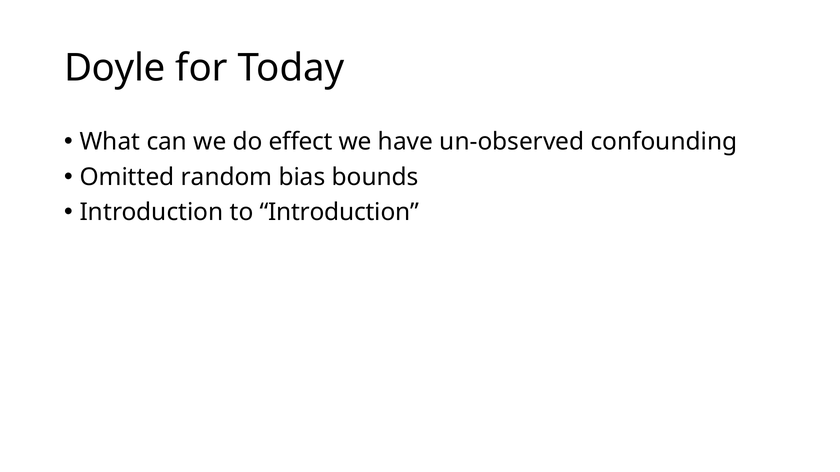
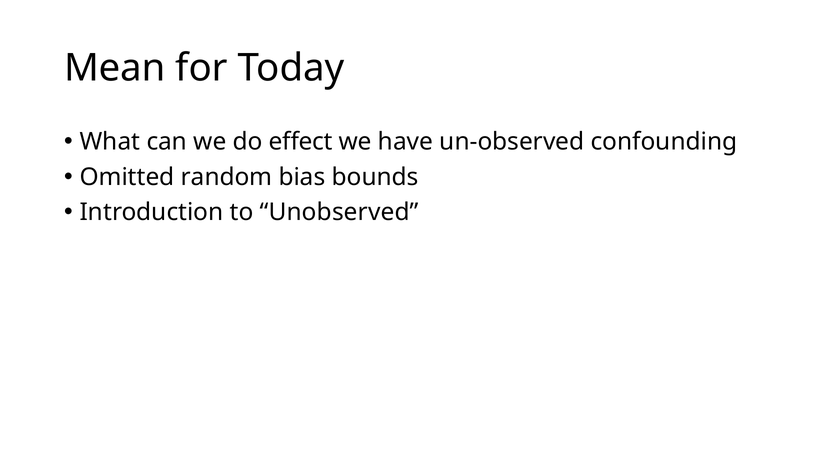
Doyle: Doyle -> Mean
to Introduction: Introduction -> Unobserved
